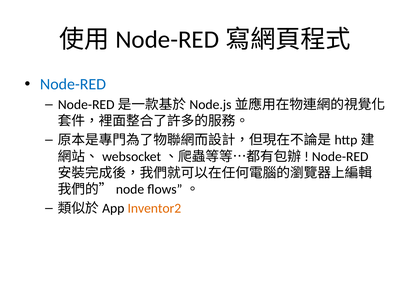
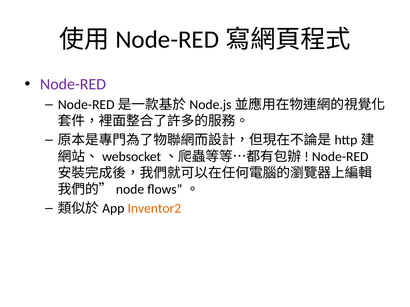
Node-RED at (73, 84) colour: blue -> purple
